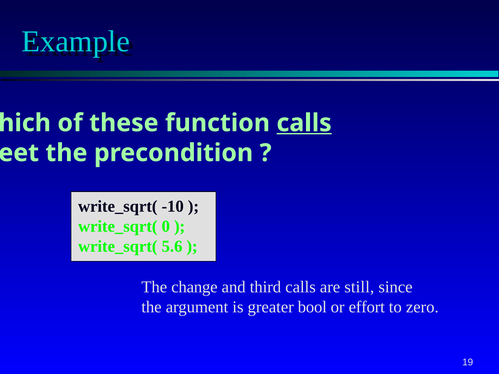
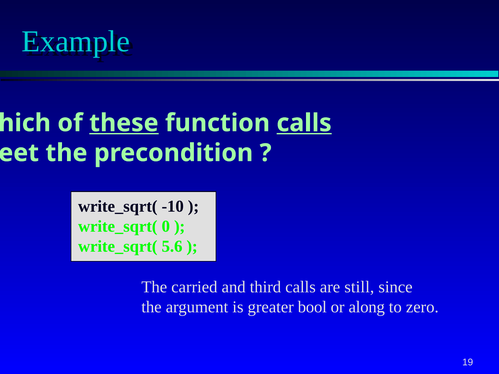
these underline: none -> present
change: change -> carried
effort: effort -> along
